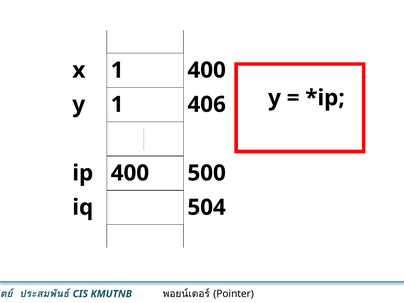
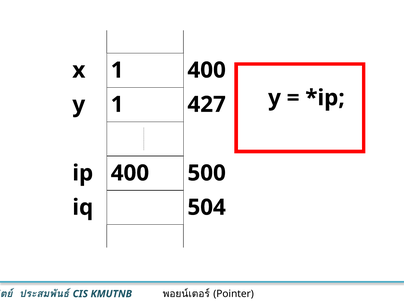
406: 406 -> 427
